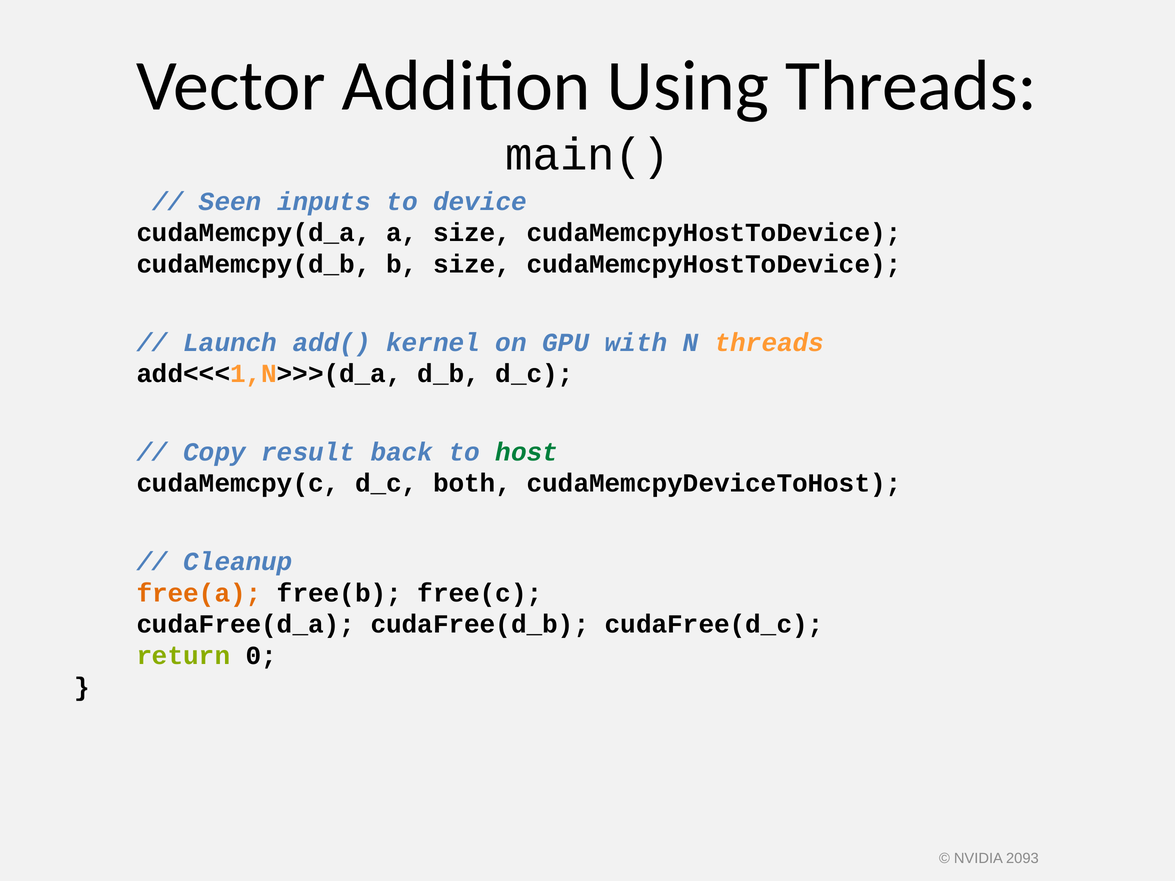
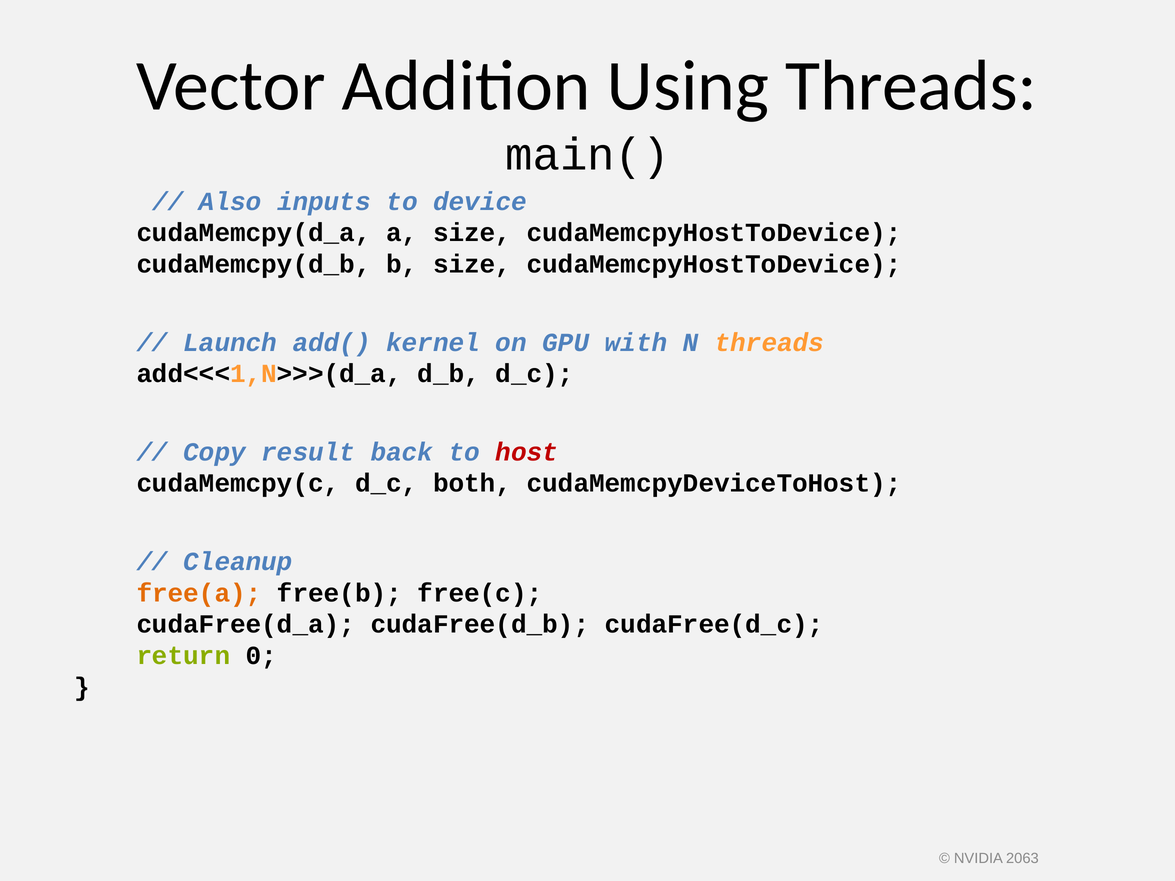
Seen: Seen -> Also
host colour: green -> red
2093: 2093 -> 2063
